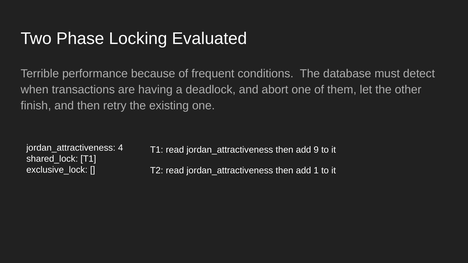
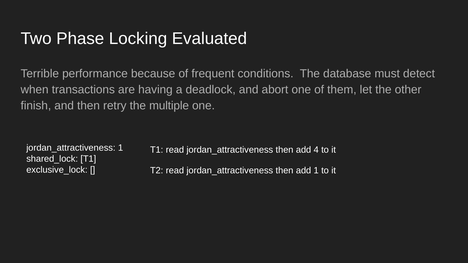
existing: existing -> multiple
jordan_attractiveness 4: 4 -> 1
9: 9 -> 4
